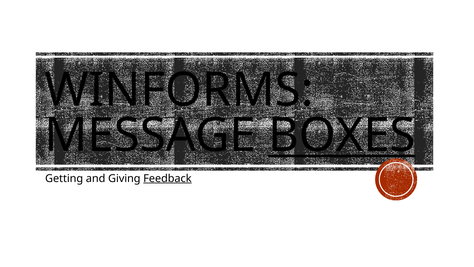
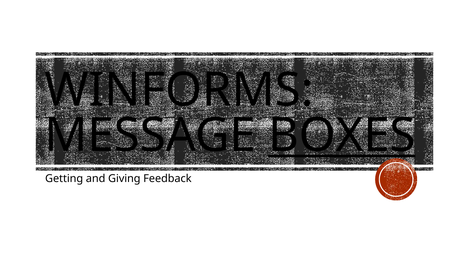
Feedback underline: present -> none
